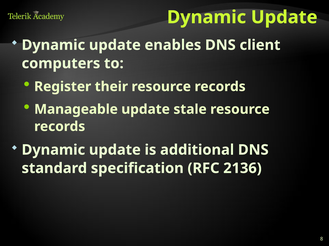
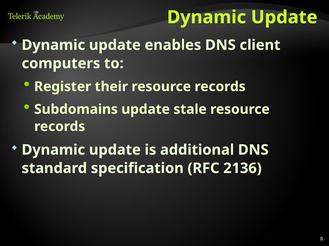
Manageable: Manageable -> Subdomains
